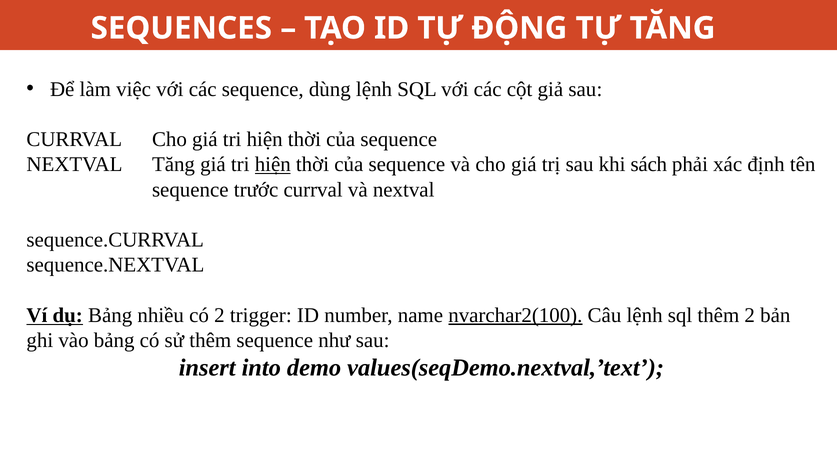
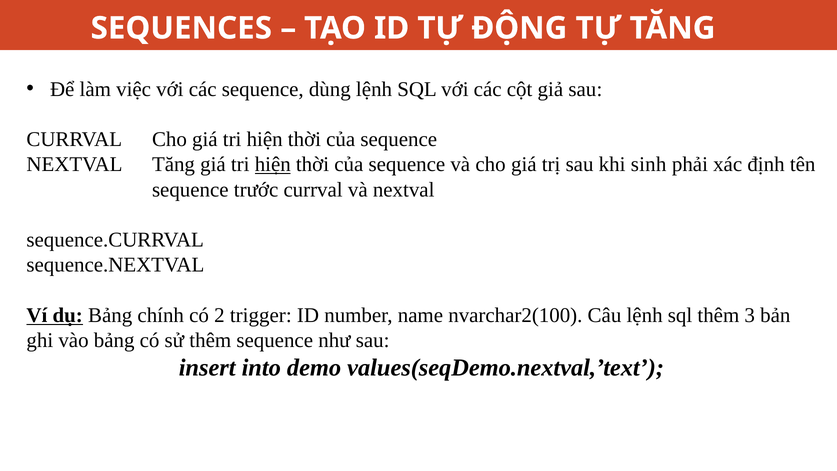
sách: sách -> sinh
nhiều: nhiều -> chính
nvarchar2(100 underline: present -> none
thêm 2: 2 -> 3
